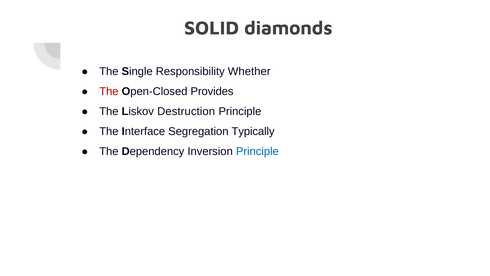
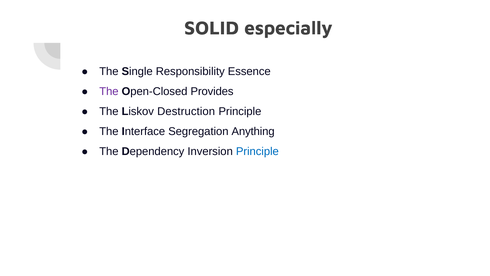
diamonds: diamonds -> especially
Whether: Whether -> Essence
The at (109, 91) colour: red -> purple
Typically: Typically -> Anything
